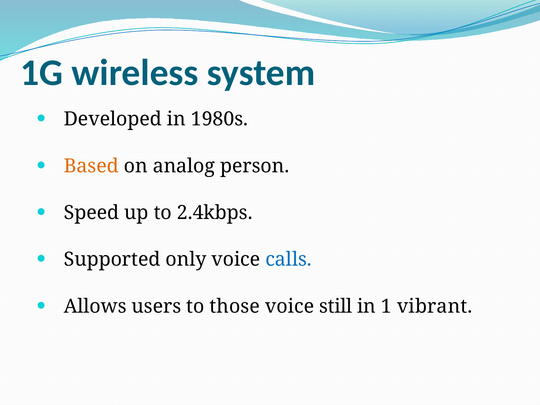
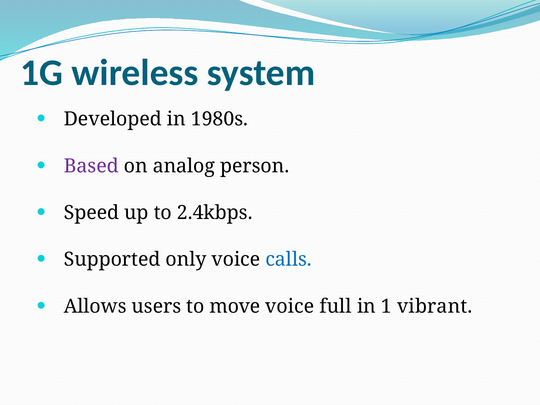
Based colour: orange -> purple
those: those -> move
still: still -> full
